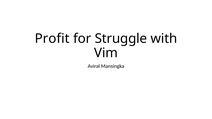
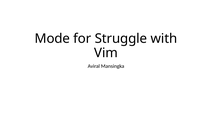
Profit: Profit -> Mode
